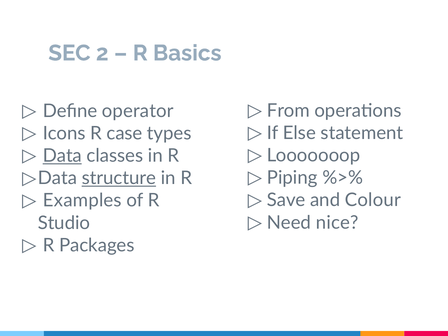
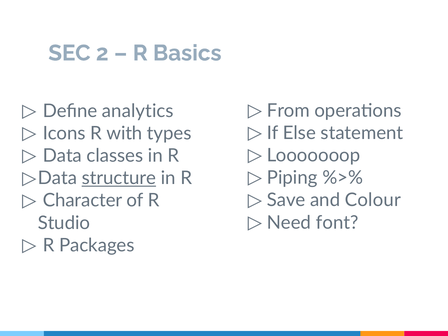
operator: operator -> analytics
case: case -> with
Data at (62, 156) underline: present -> none
Examples: Examples -> Character
nice: nice -> font
